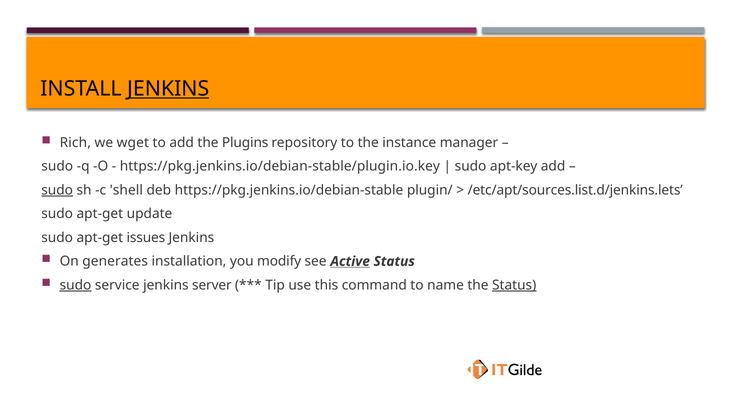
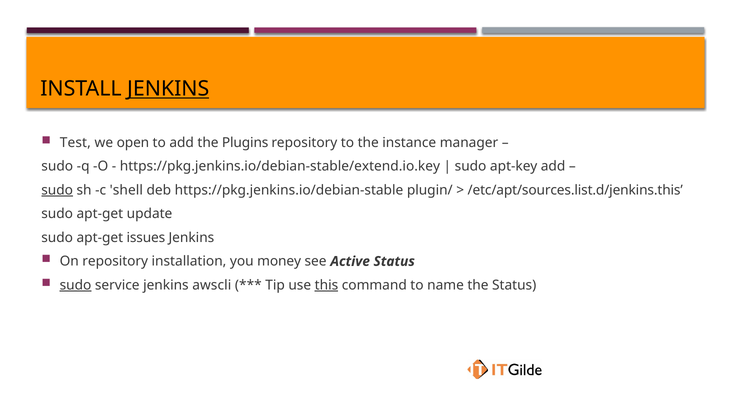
Rich: Rich -> Test
wget: wget -> open
https://pkg.jenkins.io/debian-stable/plugin.io.key: https://pkg.jenkins.io/debian-stable/plugin.io.key -> https://pkg.jenkins.io/debian-stable/extend.io.key
/etc/apt/sources.list.d/jenkins.lets: /etc/apt/sources.list.d/jenkins.lets -> /etc/apt/sources.list.d/jenkins.this
On generates: generates -> repository
modify: modify -> money
Active underline: present -> none
server: server -> awscli
this underline: none -> present
Status at (514, 285) underline: present -> none
